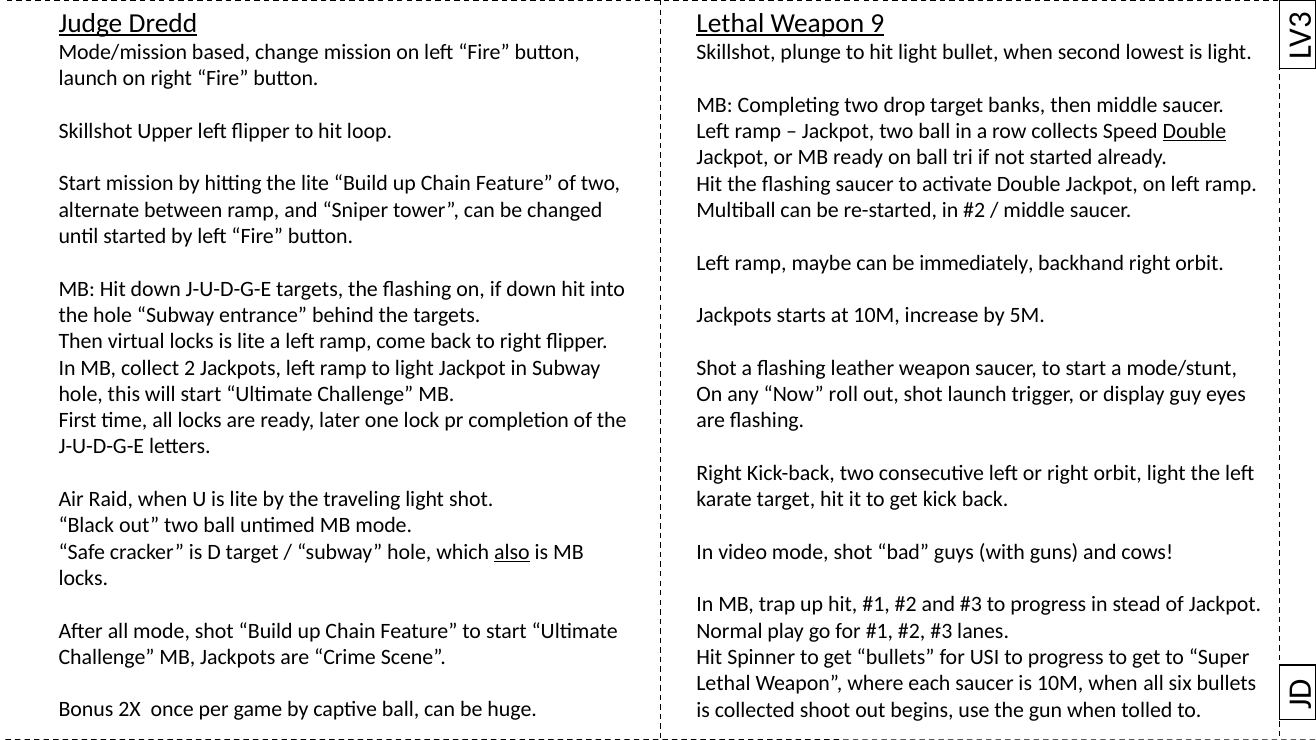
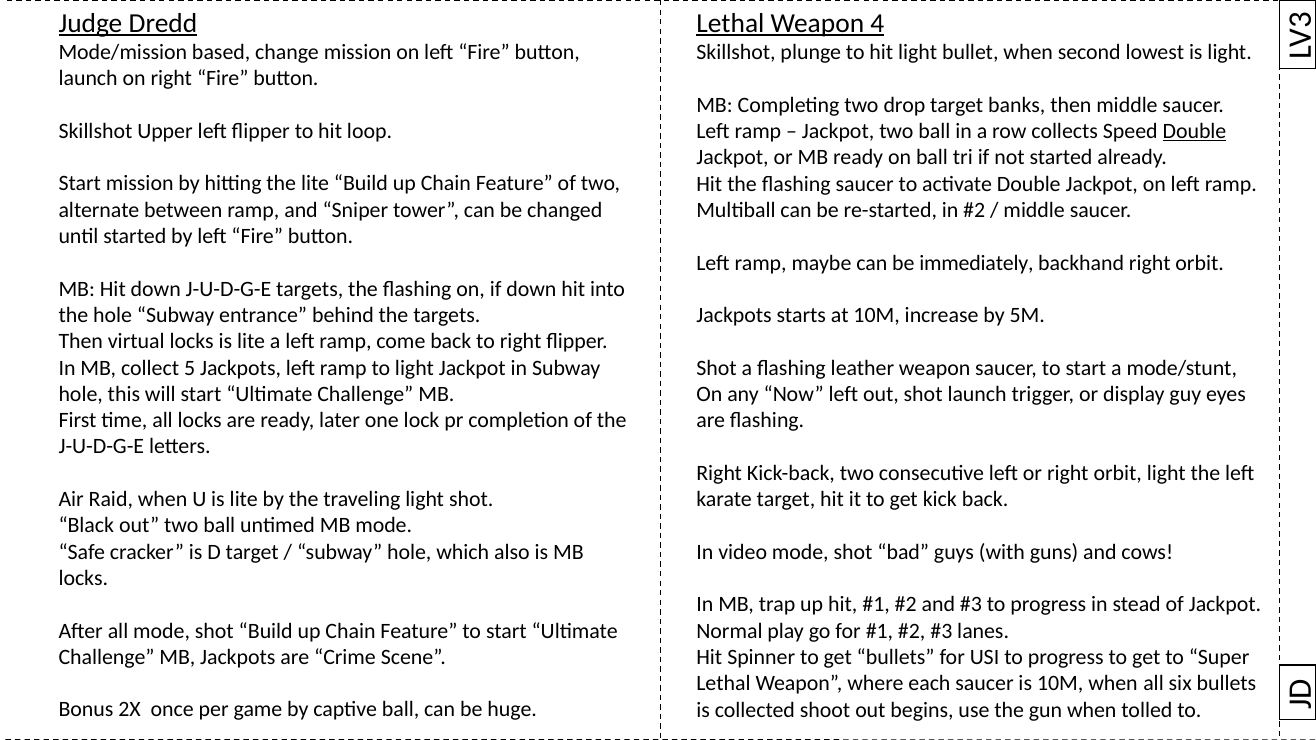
9: 9 -> 4
2: 2 -> 5
Now roll: roll -> left
also underline: present -> none
